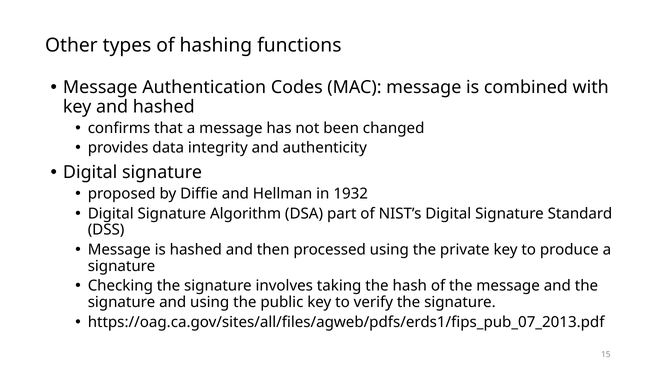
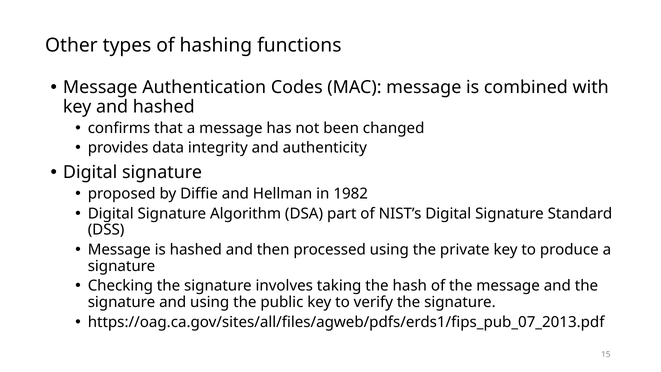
1932: 1932 -> 1982
